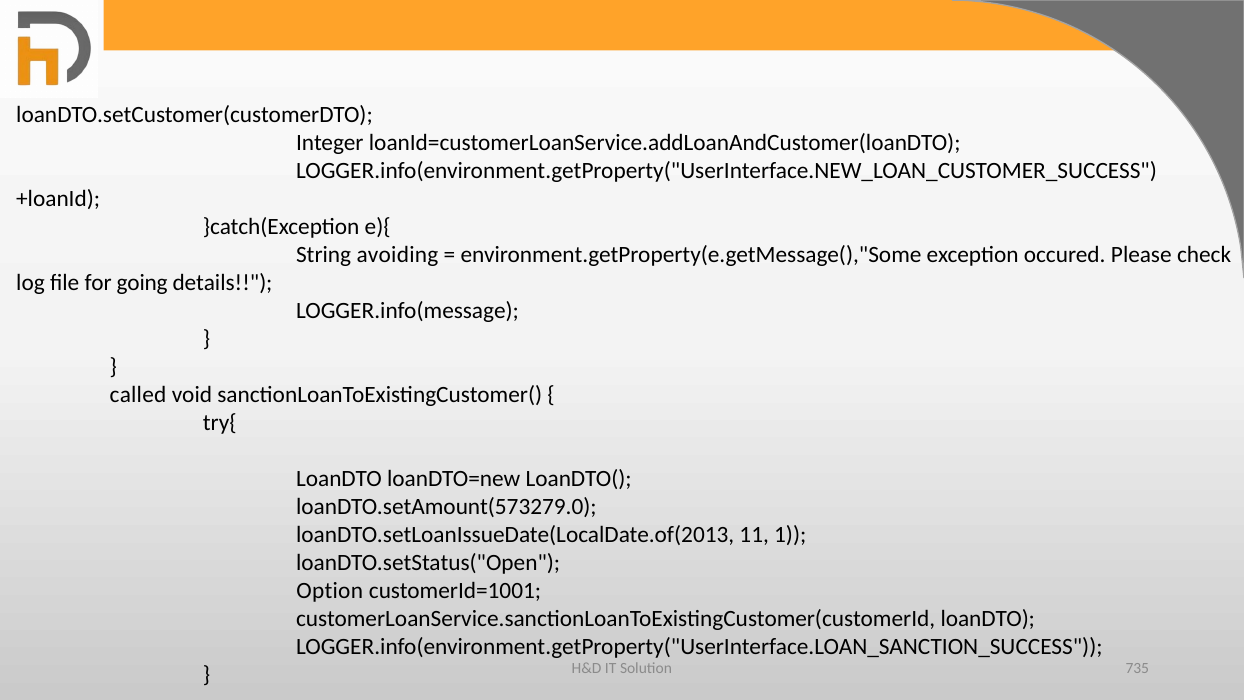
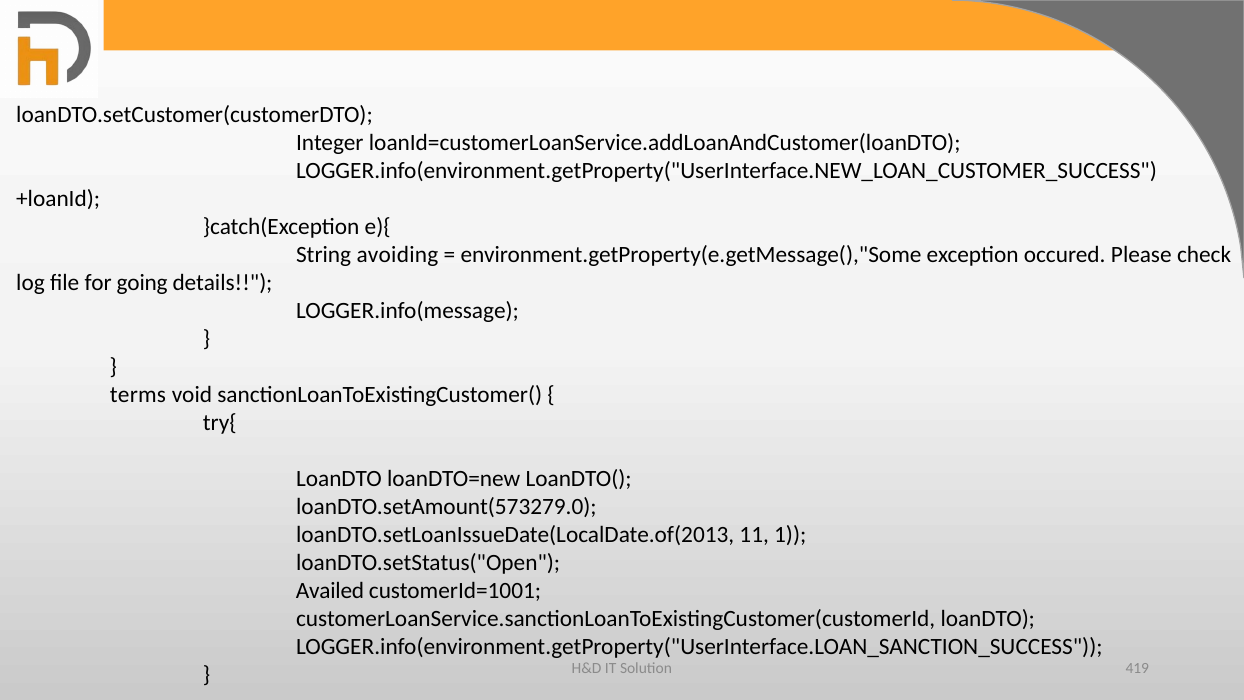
called: called -> terms
Option: Option -> Availed
735: 735 -> 419
